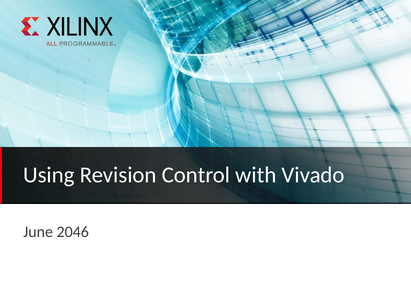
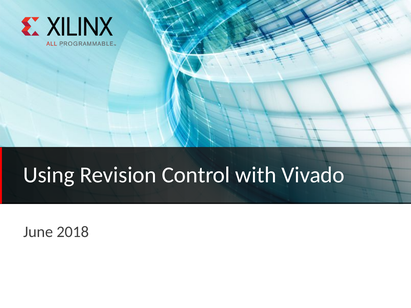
2046: 2046 -> 2018
